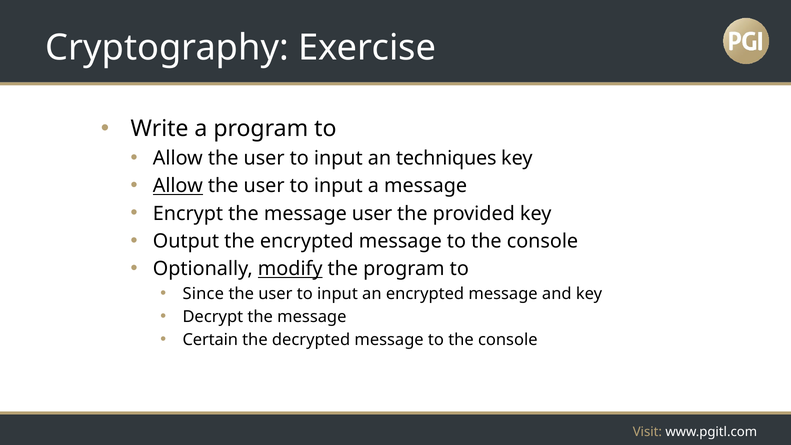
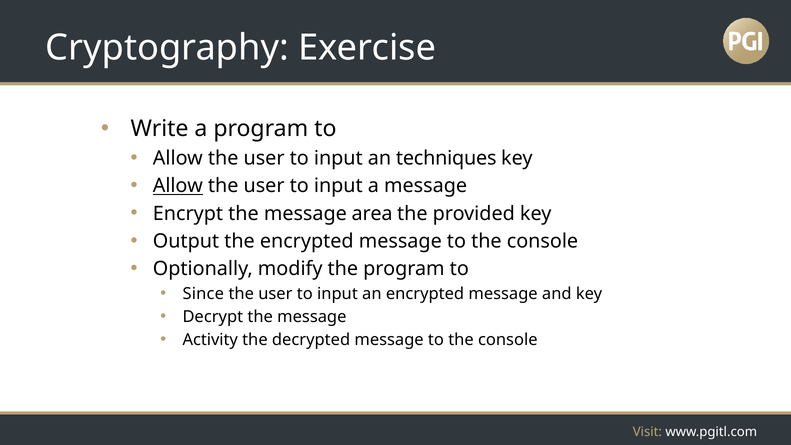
message user: user -> area
modify underline: present -> none
Certain: Certain -> Activity
